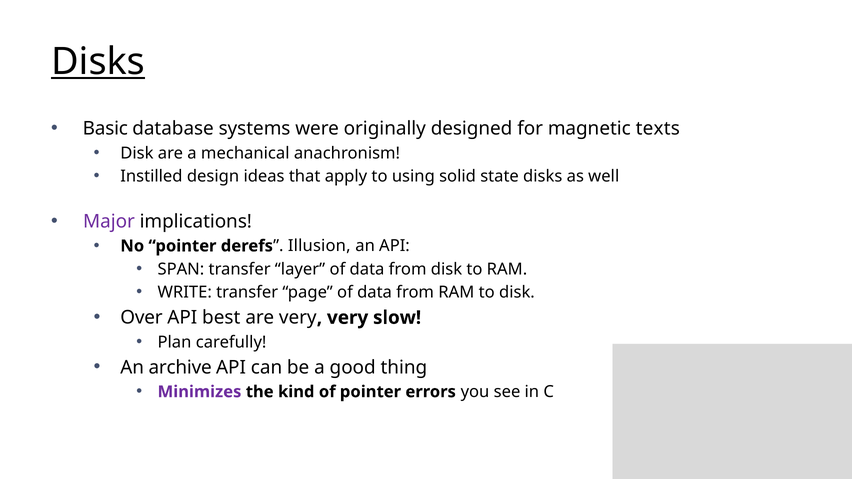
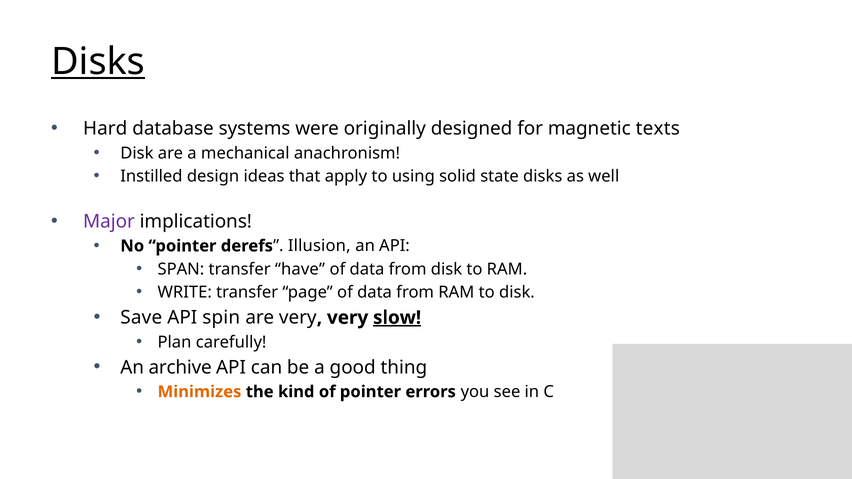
Basic: Basic -> Hard
layer: layer -> have
Over: Over -> Save
best: best -> spin
slow underline: none -> present
Minimizes colour: purple -> orange
